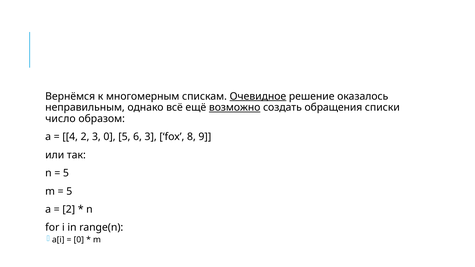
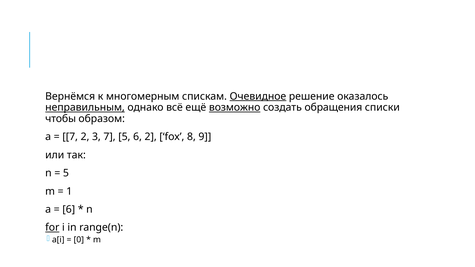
неправильным underline: none -> present
число: число -> чтобы
4 at (70, 137): 4 -> 7
3 0: 0 -> 7
6 3: 3 -> 2
5 at (69, 191): 5 -> 1
2 at (69, 210): 2 -> 6
for underline: none -> present
